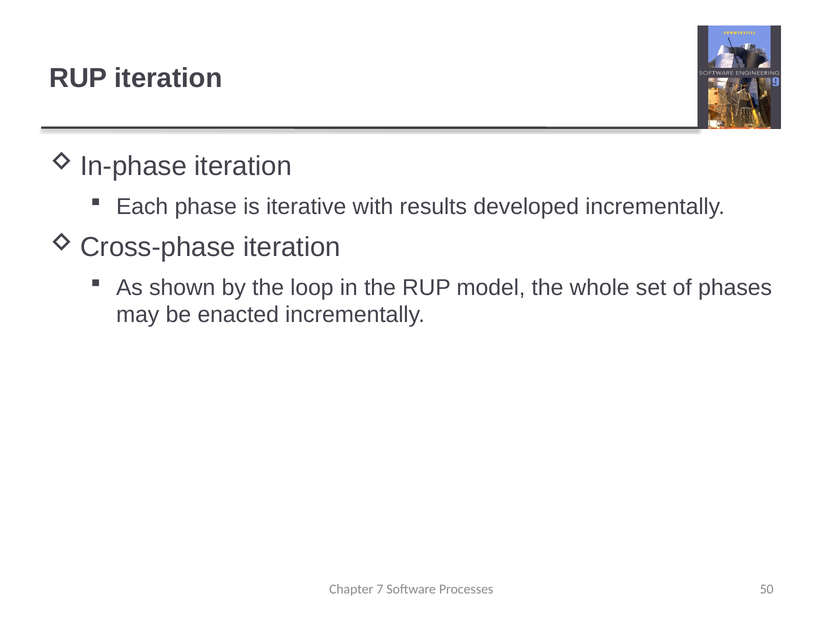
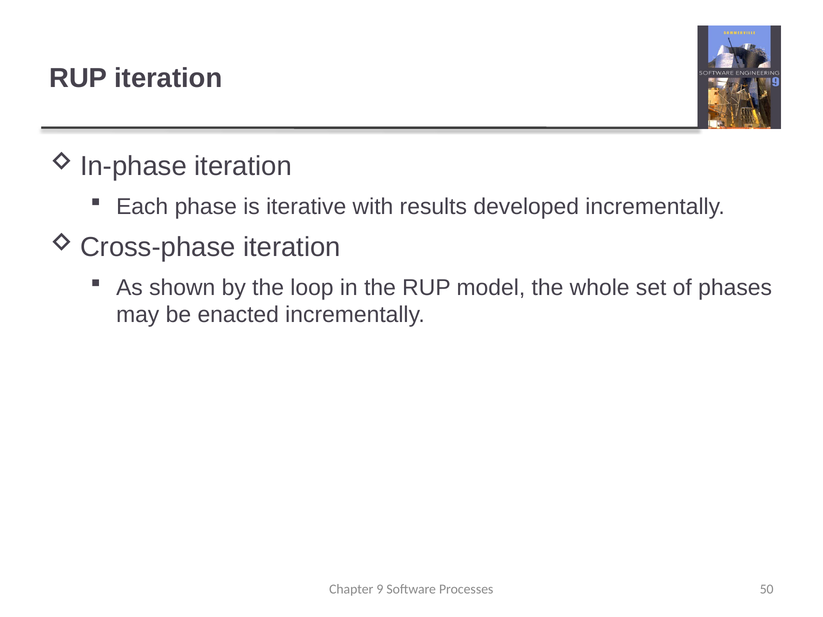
7: 7 -> 9
